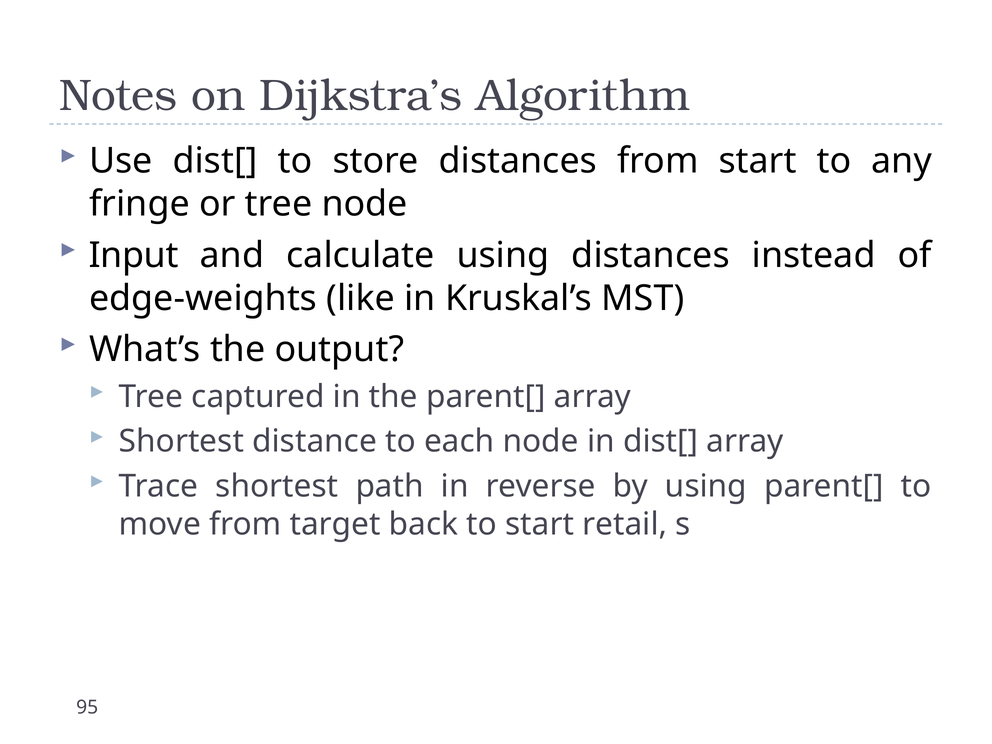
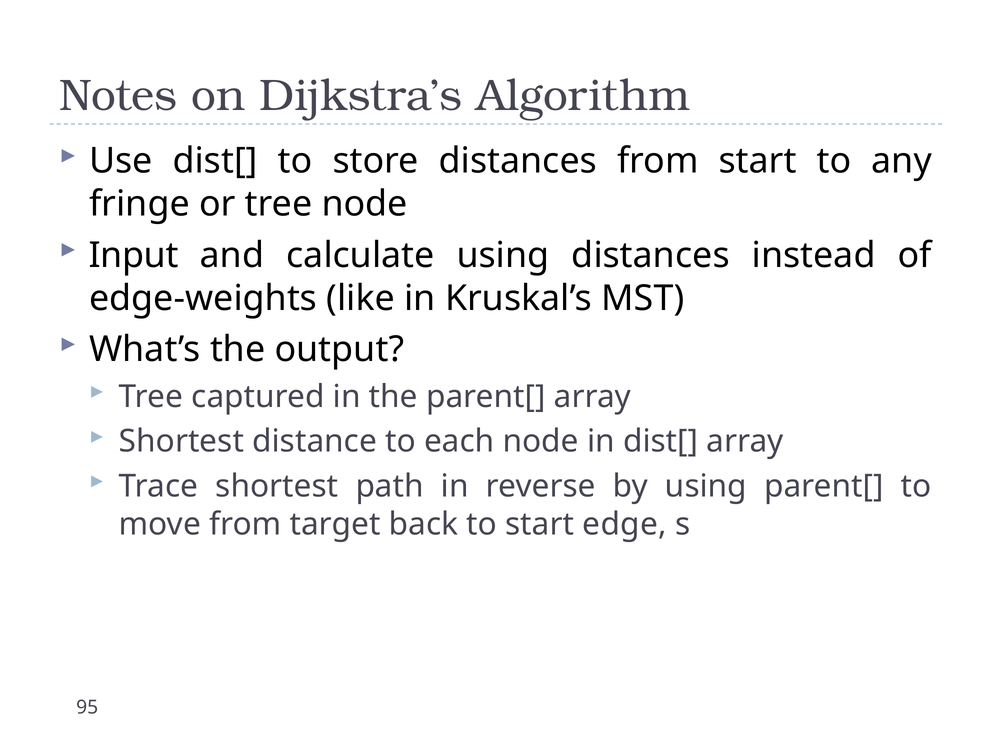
retail: retail -> edge
